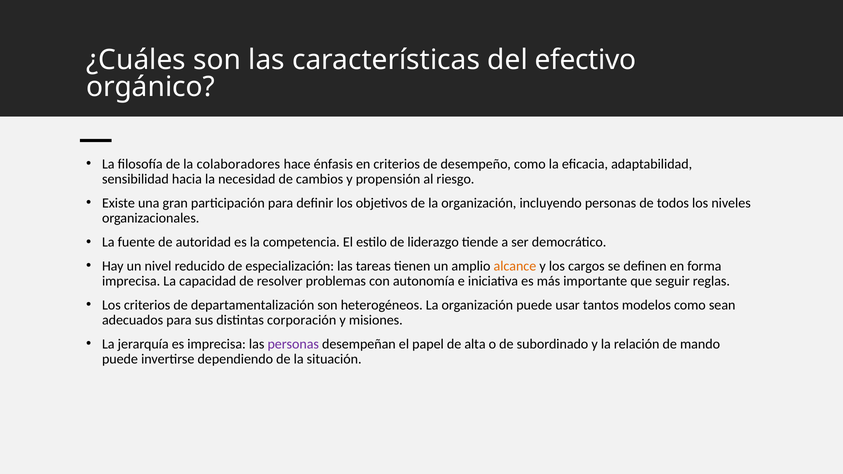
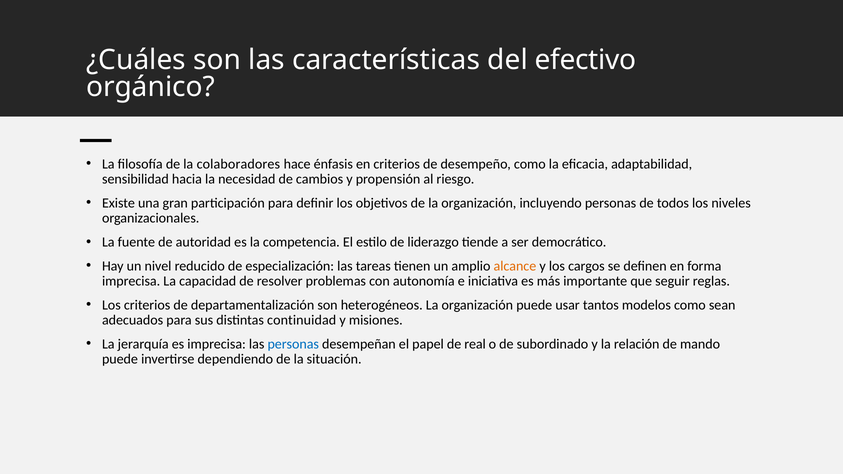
corporación: corporación -> continuidad
personas at (293, 344) colour: purple -> blue
alta: alta -> real
